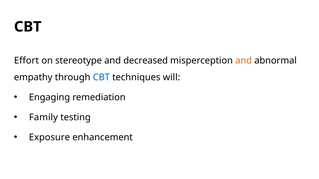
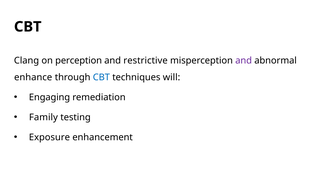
Effort: Effort -> Clang
stereotype: stereotype -> perception
decreased: decreased -> restrictive
and at (244, 61) colour: orange -> purple
empathy: empathy -> enhance
